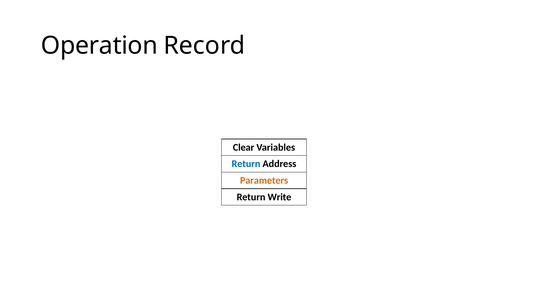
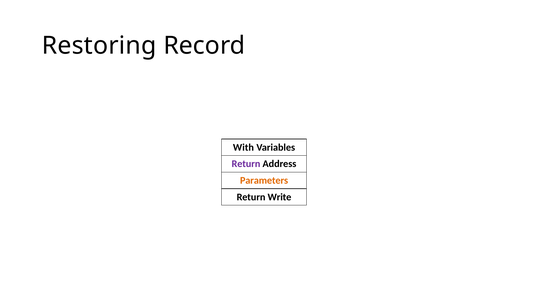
Operation: Operation -> Restoring
Clear: Clear -> With
Return at (246, 164) colour: blue -> purple
